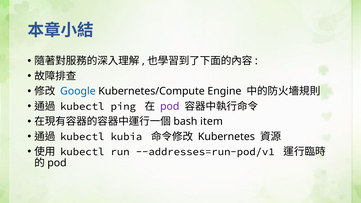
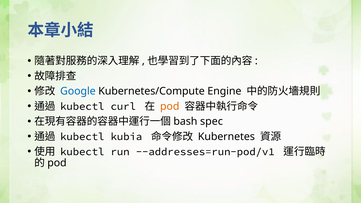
ping: ping -> curl
pod at (170, 106) colour: purple -> orange
item: item -> spec
